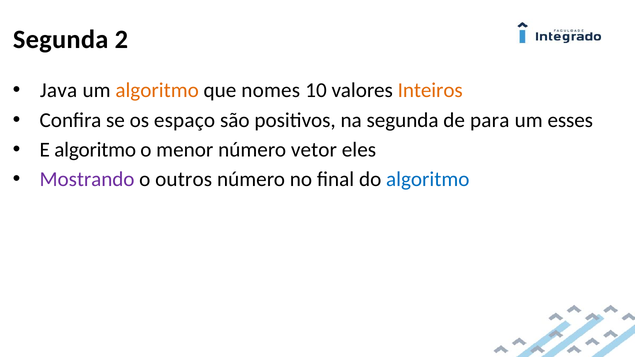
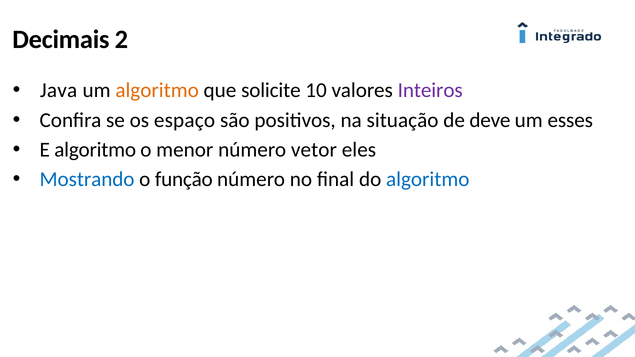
Segunda at (61, 39): Segunda -> Decimais
nomes: nomes -> solicite
Inteiros colour: orange -> purple
na segunda: segunda -> situação
para: para -> deve
Mostrando colour: purple -> blue
outros: outros -> função
